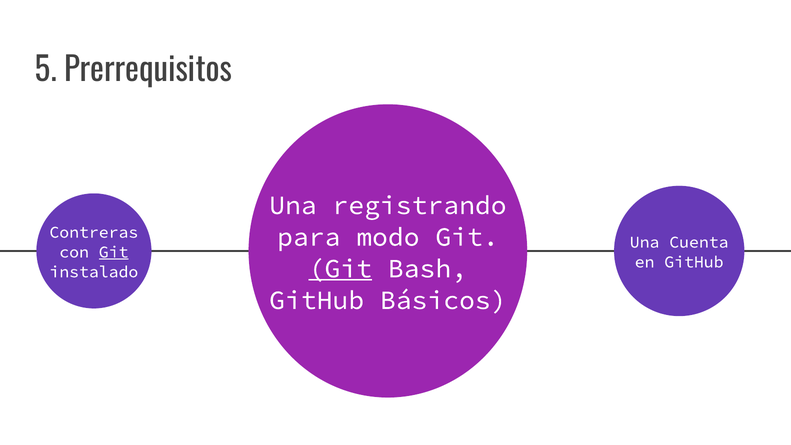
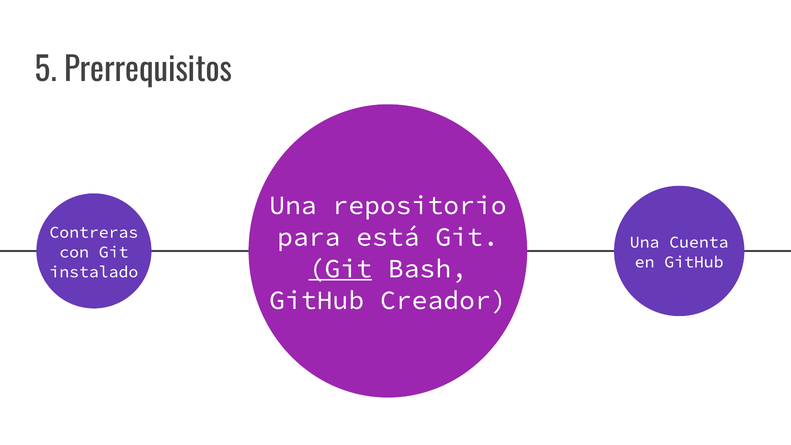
registrando: registrando -> repositorio
modo: modo -> está
Git at (114, 252) underline: present -> none
Básicos: Básicos -> Creador
